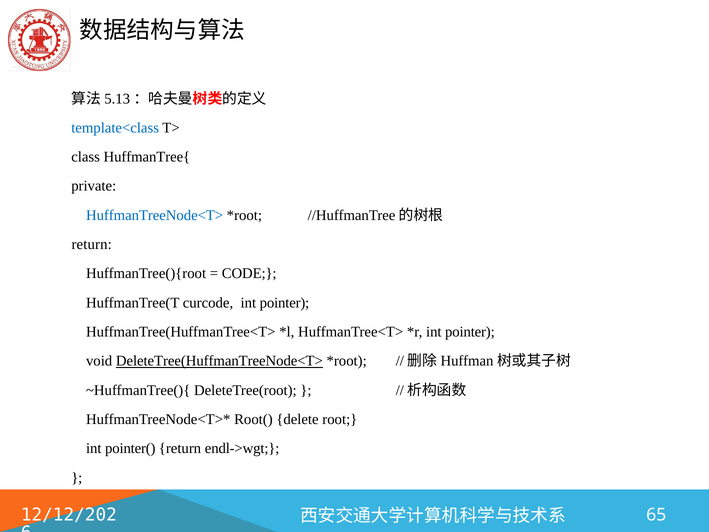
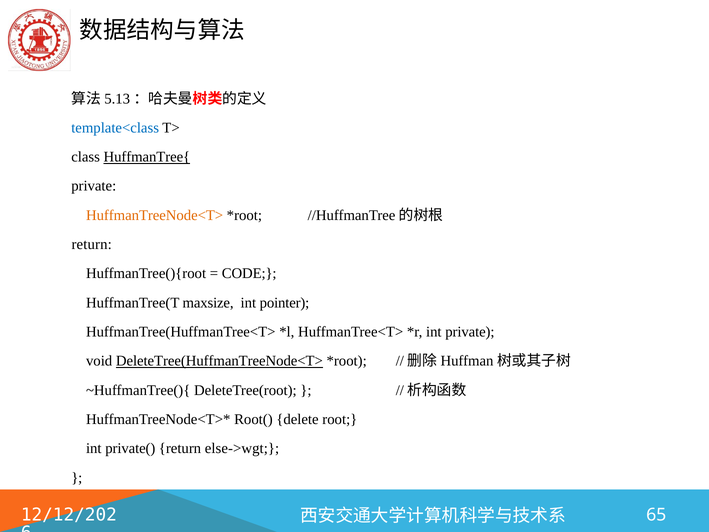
HuffmanTree{ underline: none -> present
HuffmanTreeNode<T> colour: blue -> orange
curcode: curcode -> maxsize
pointer at (470, 332): pointer -> private
pointer(: pointer( -> private(
endl->wgt: endl->wgt -> else->wgt
